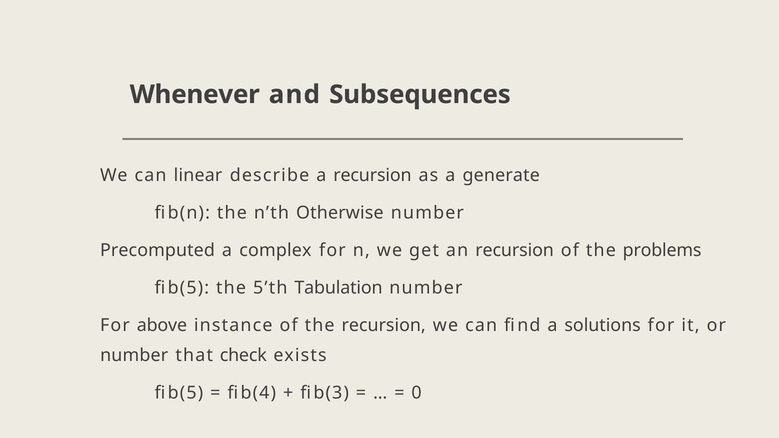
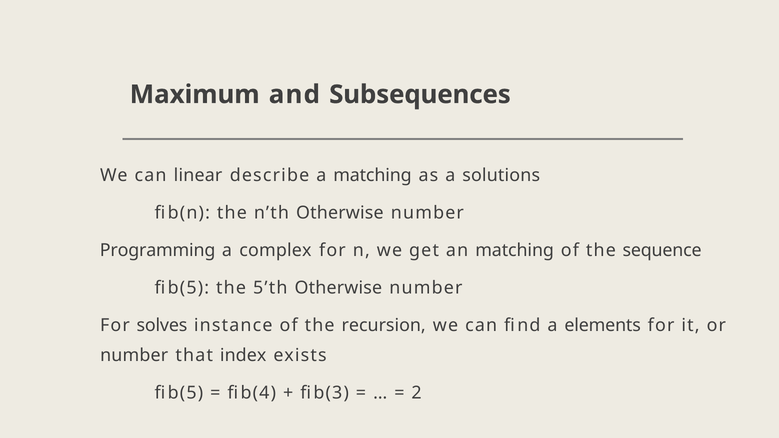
Whenever: Whenever -> Maximum
a recursion: recursion -> matching
generate: generate -> solutions
Precomputed: Precomputed -> Programming
an recursion: recursion -> matching
problems: problems -> sequence
5’th Tabulation: Tabulation -> Otherwise
above: above -> solves
solutions: solutions -> elements
check: check -> index
0: 0 -> 2
